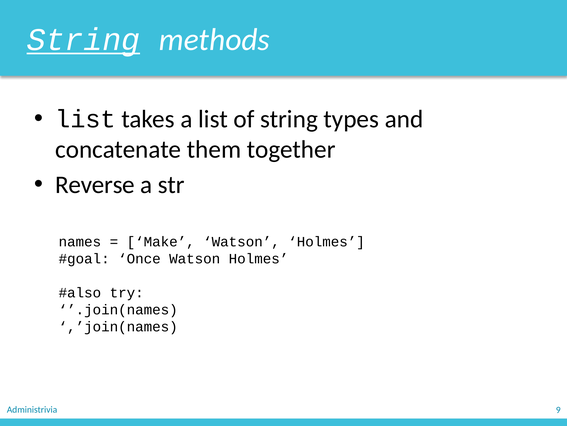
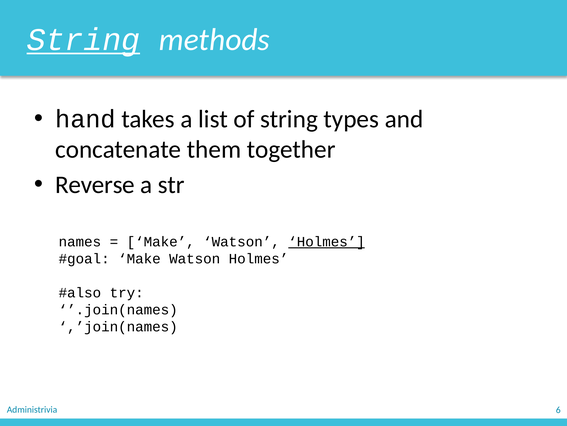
list at (86, 119): list -> hand
Holmes at (327, 241) underline: none -> present
Once at (139, 258): Once -> Make
9: 9 -> 6
